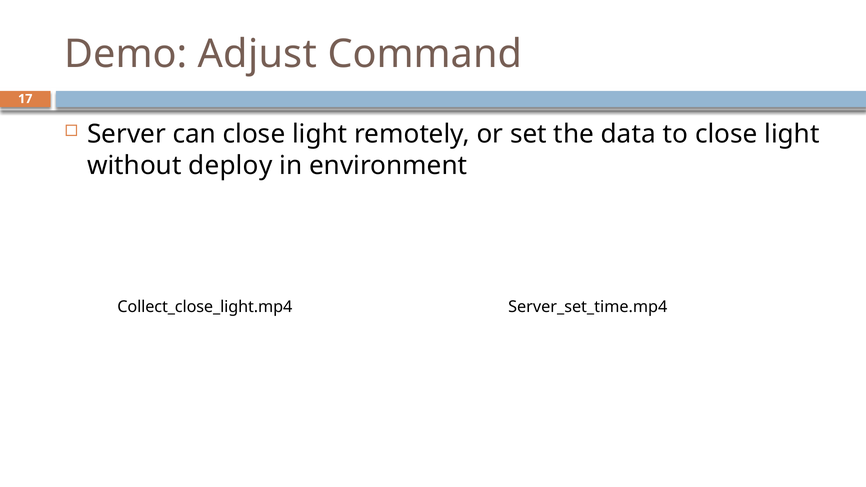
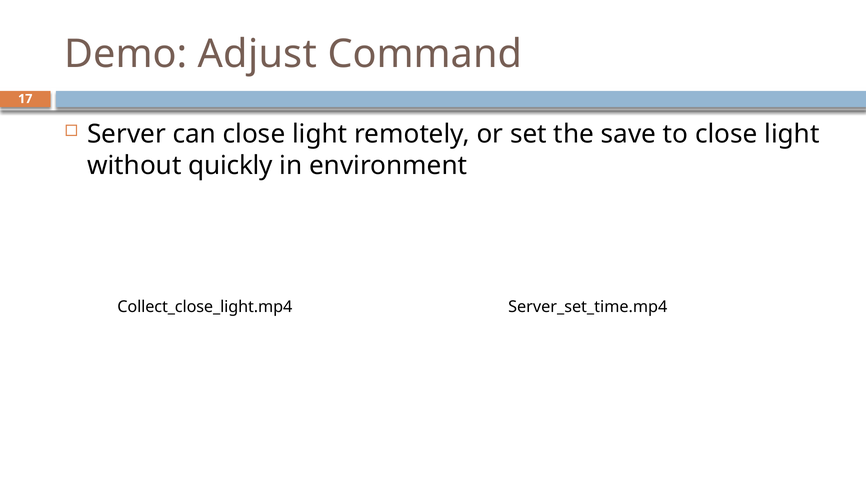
data: data -> save
deploy: deploy -> quickly
